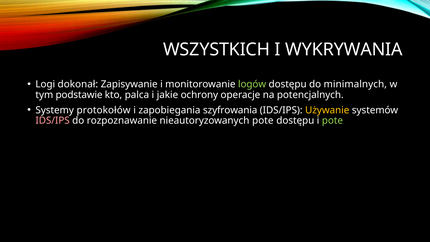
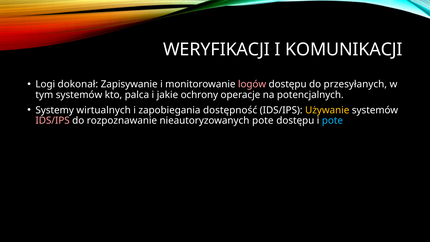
WSZYSTKICH: WSZYSTKICH -> WERYFIKACJI
WYKRYWANIA: WYKRYWANIA -> KOMUNIKACJI
logów colour: light green -> pink
minimalnych: minimalnych -> przesyłanych
tym podstawie: podstawie -> systemów
protokołów: protokołów -> wirtualnych
szyfrowania: szyfrowania -> dostępność
pote at (332, 121) colour: light green -> light blue
